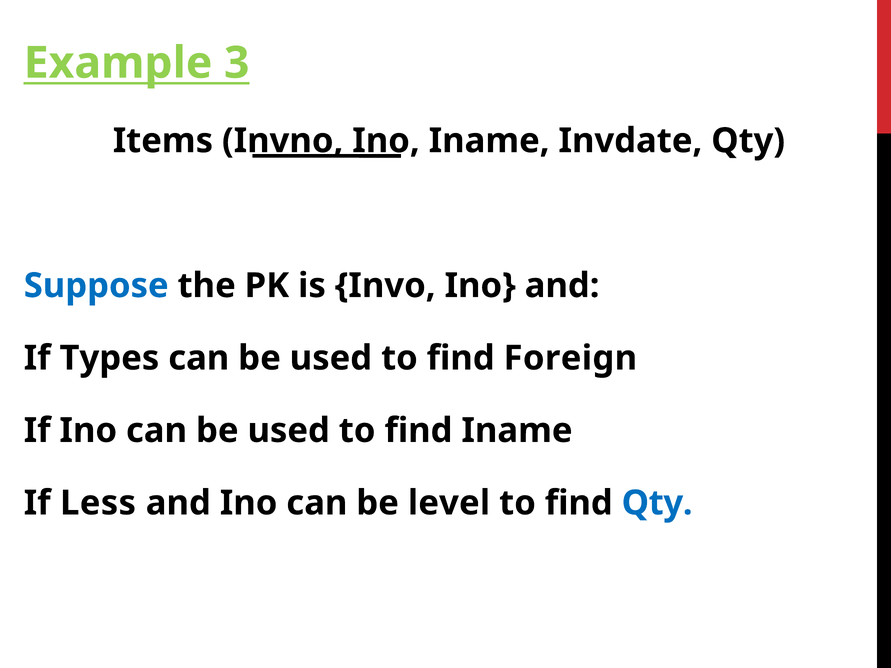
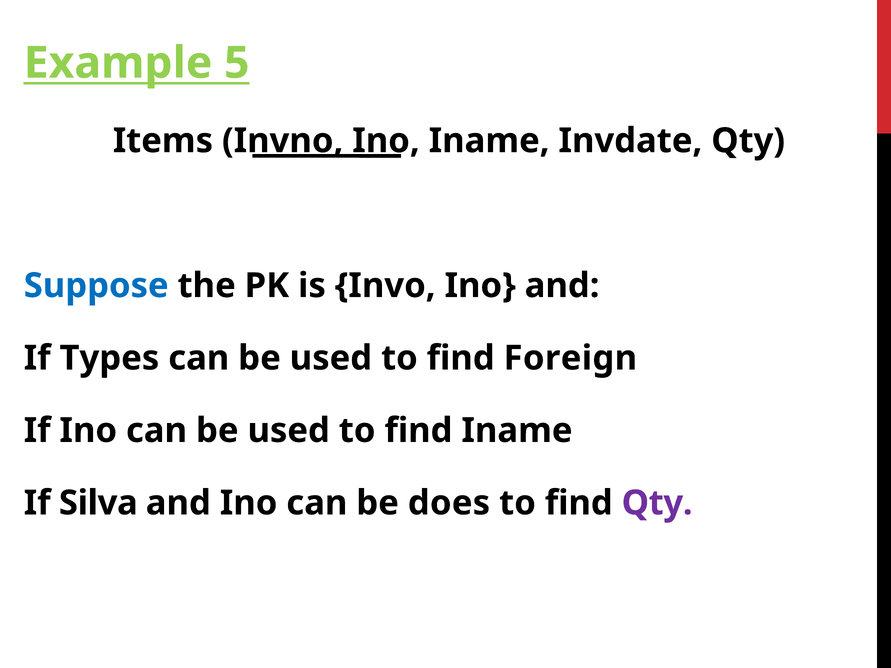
3: 3 -> 5
Less: Less -> Silva
level: level -> does
Qty at (657, 503) colour: blue -> purple
